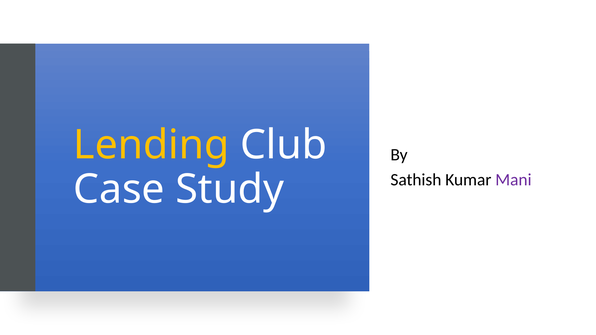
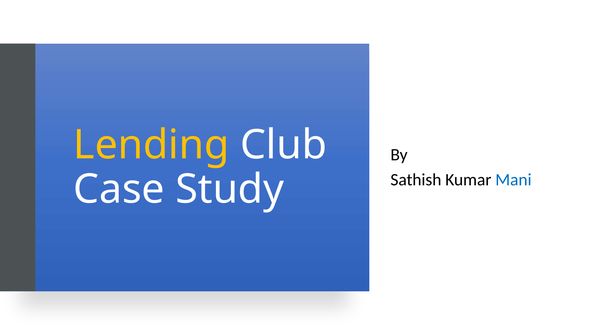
Mani colour: purple -> blue
